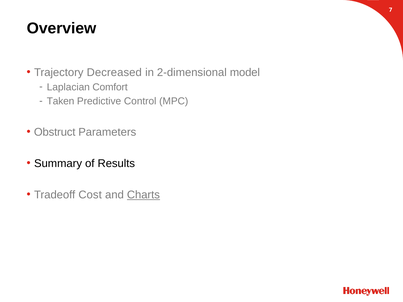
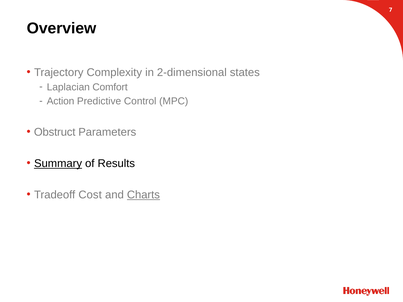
Decreased: Decreased -> Complexity
model: model -> states
Taken: Taken -> Action
Summary underline: none -> present
